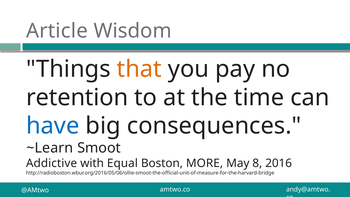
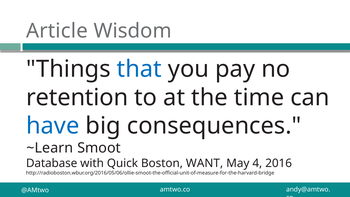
that colour: orange -> blue
Addictive: Addictive -> Database
Equal: Equal -> Quick
MORE: MORE -> WANT
8: 8 -> 4
